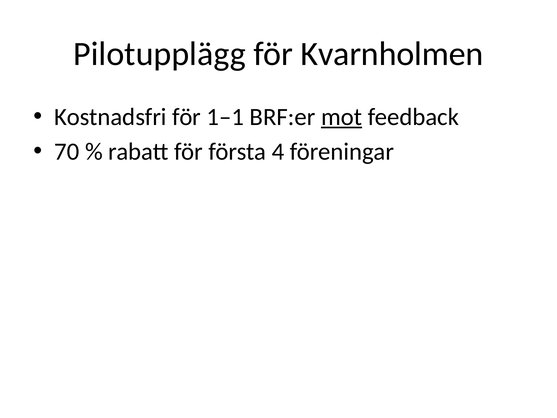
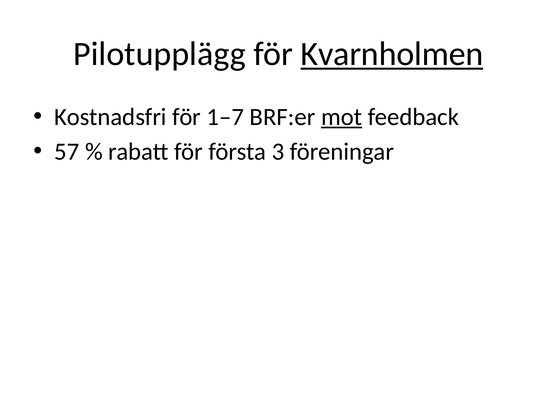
Kvarnholmen underline: none -> present
1–1: 1–1 -> 1–7
70: 70 -> 57
4: 4 -> 3
